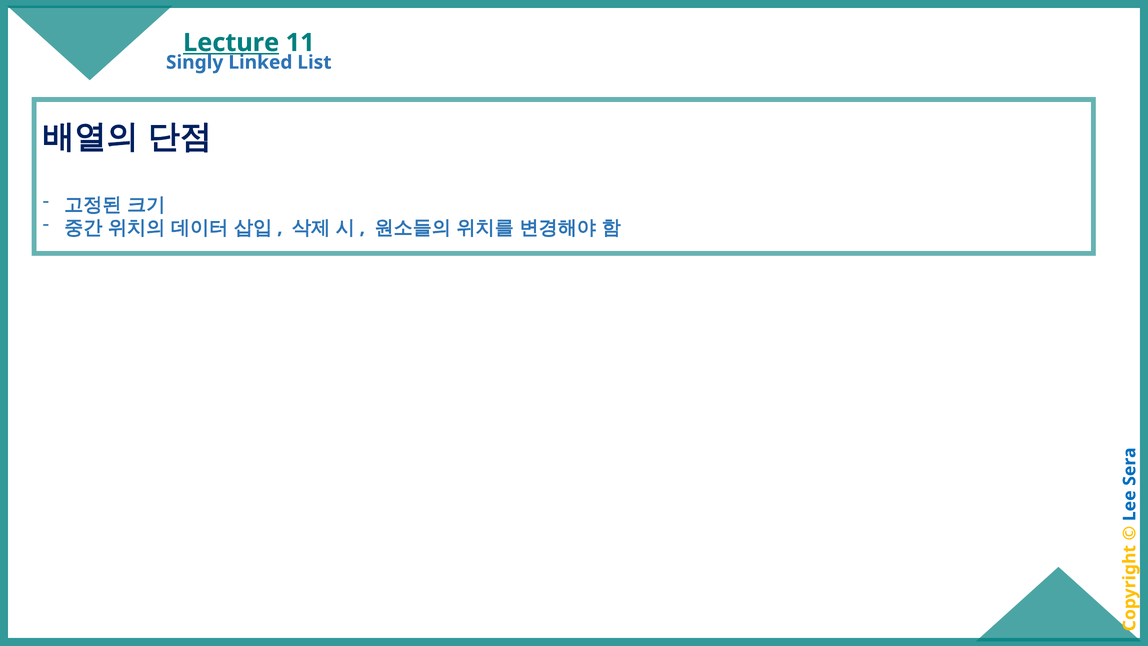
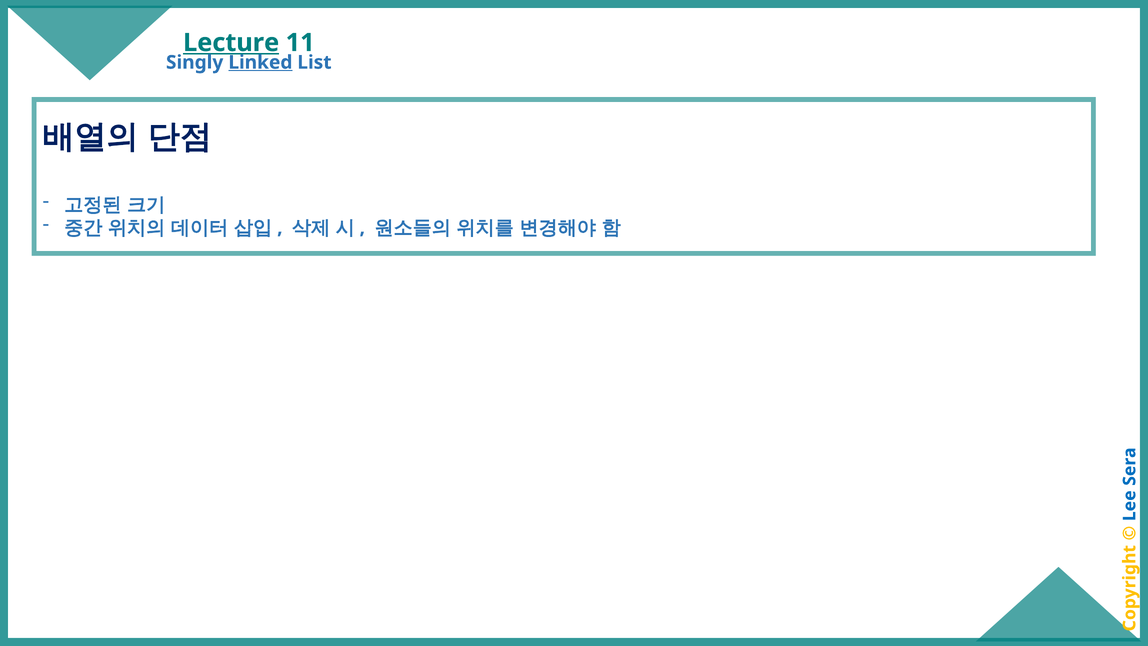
Linked underline: none -> present
